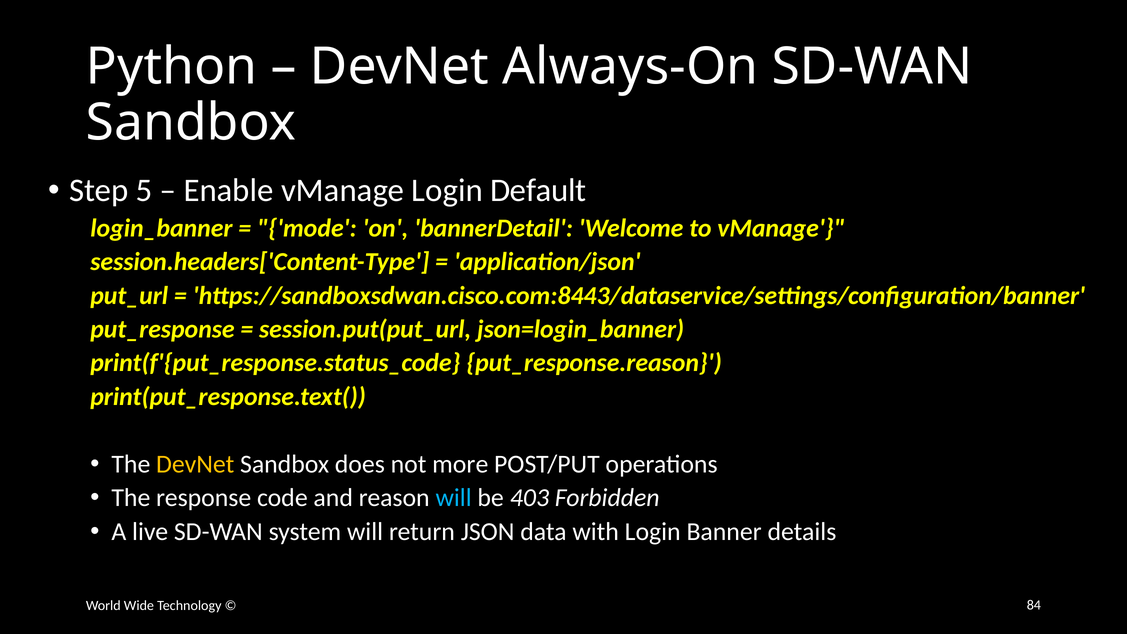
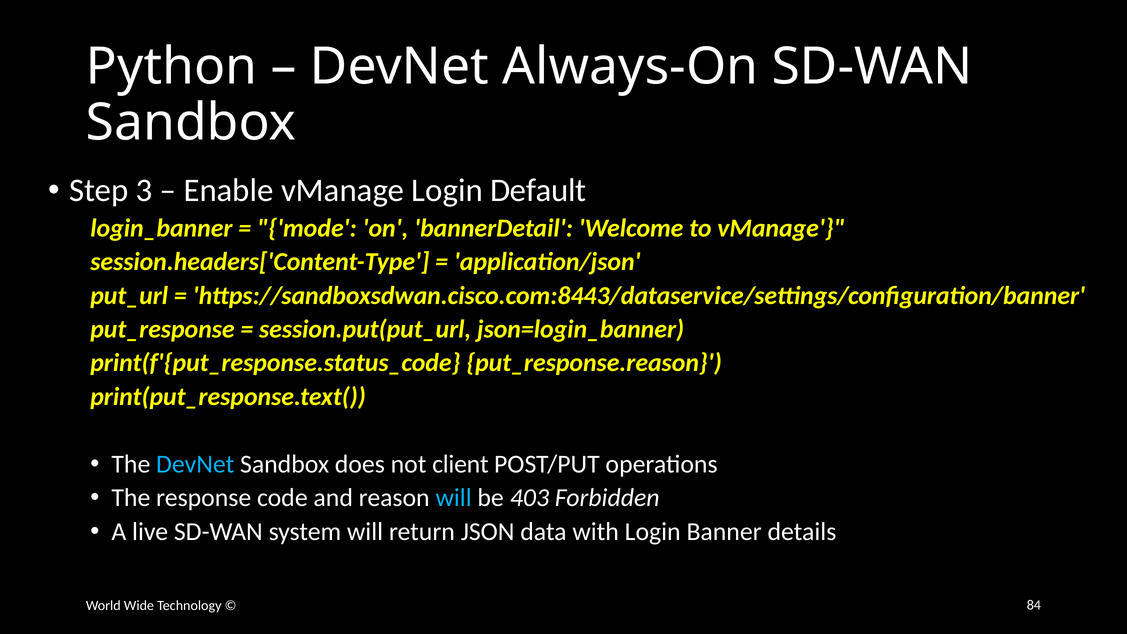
5: 5 -> 3
DevNet at (195, 464) colour: yellow -> light blue
more: more -> client
